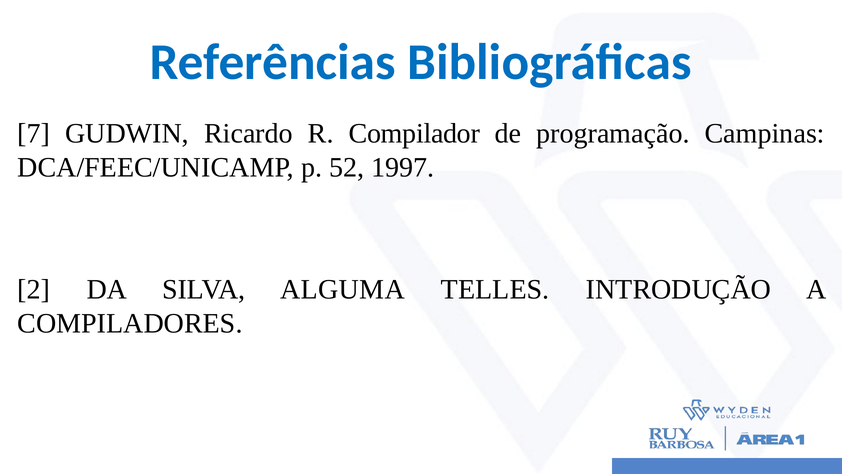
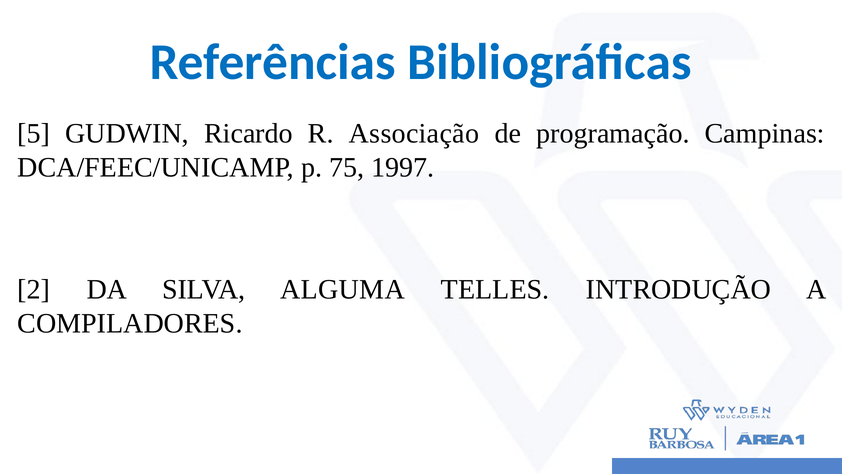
7: 7 -> 5
Compilador: Compilador -> Associação
52: 52 -> 75
